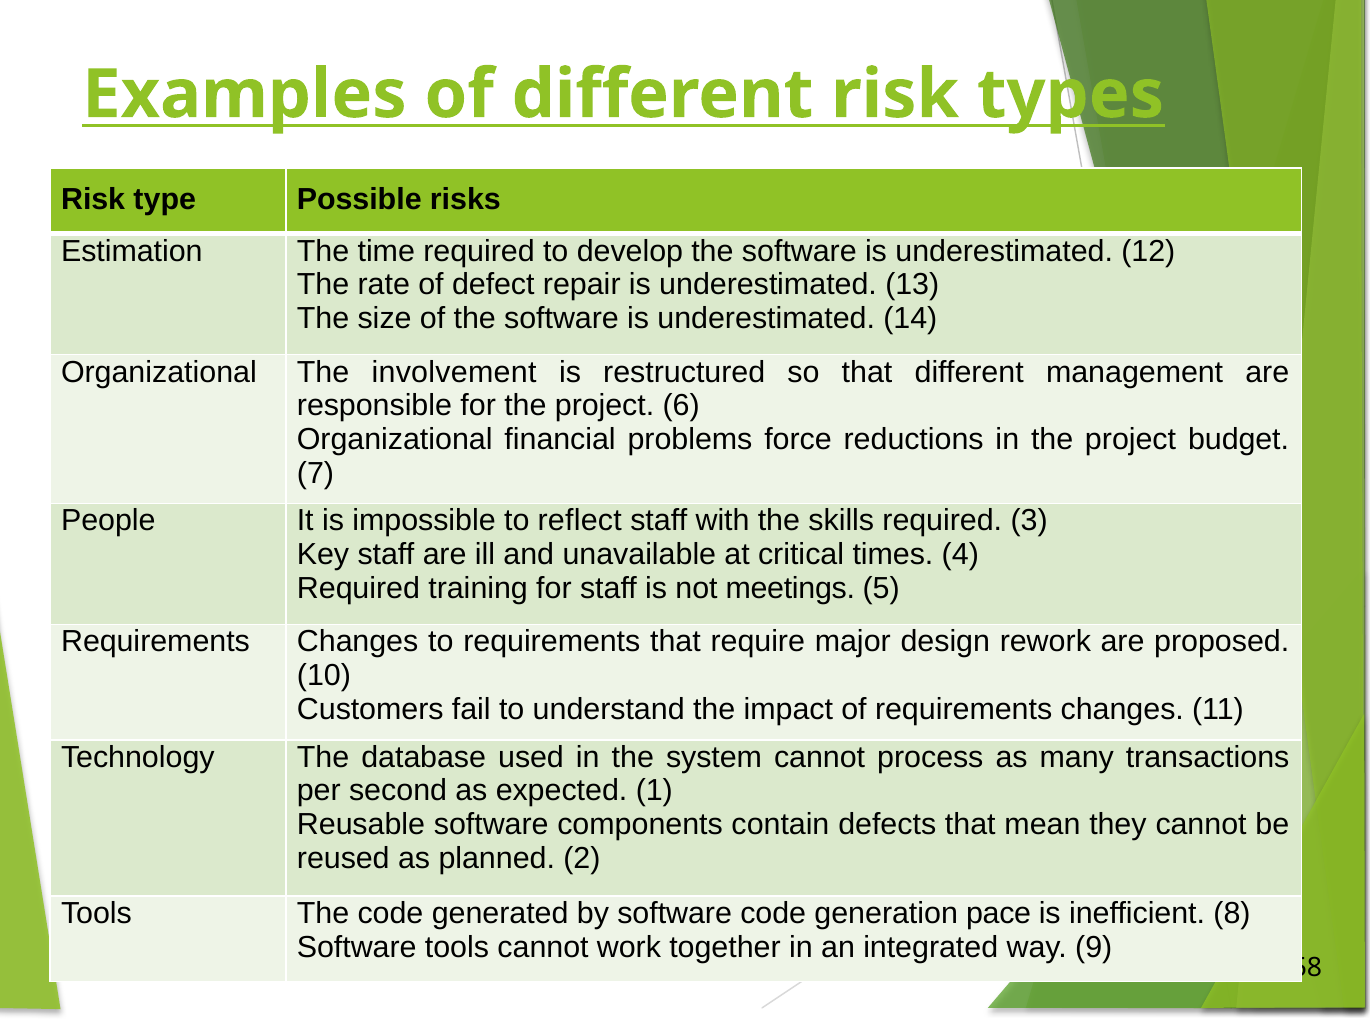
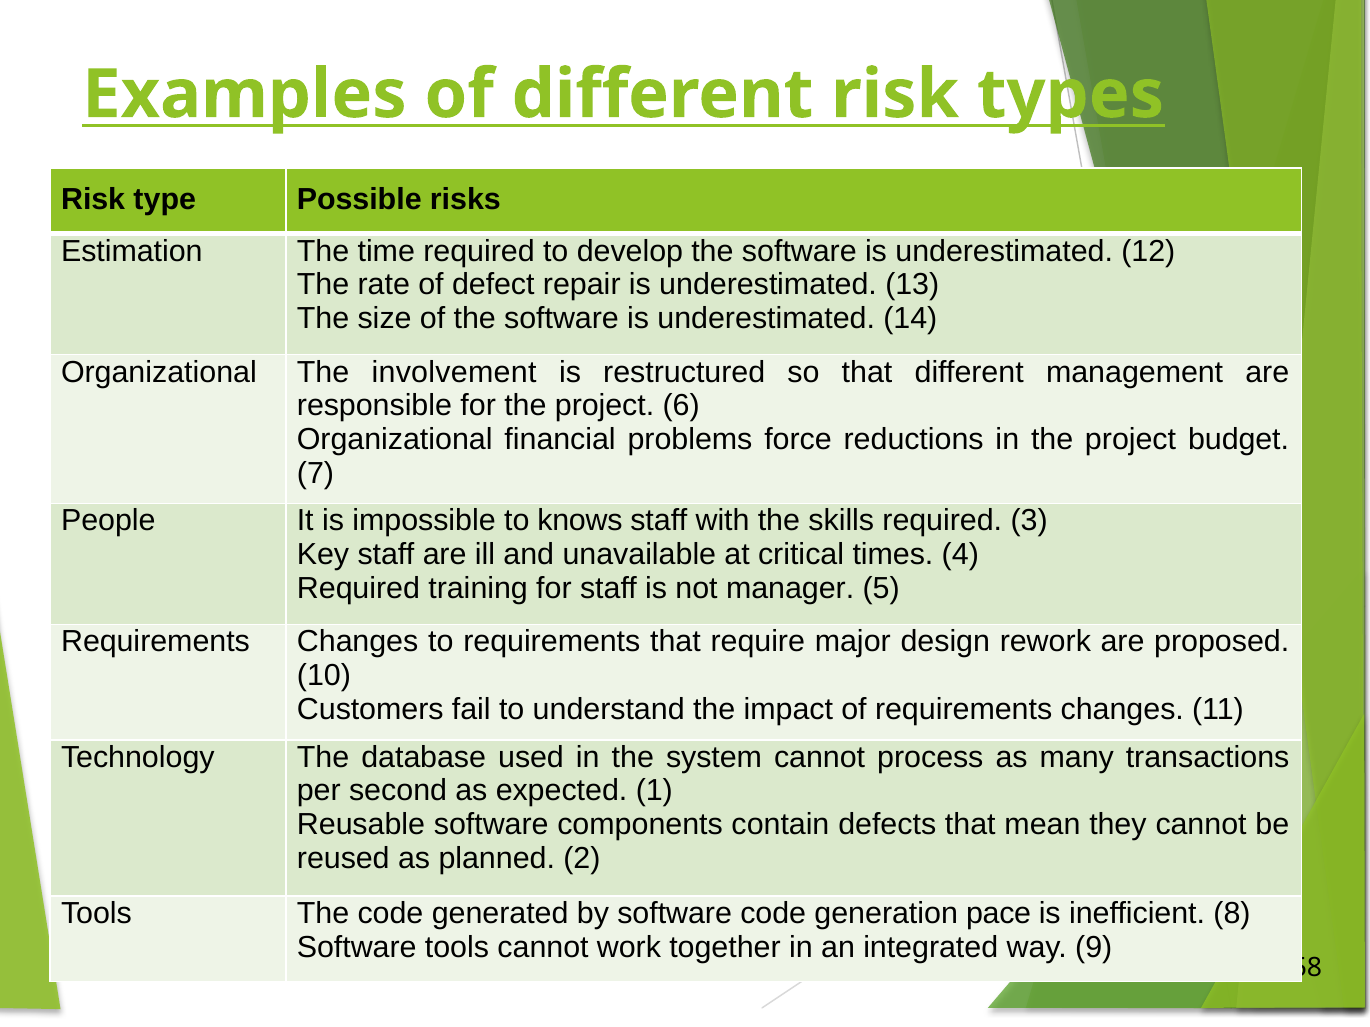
reflect: reflect -> knows
meetings: meetings -> manager
